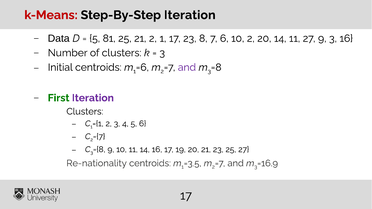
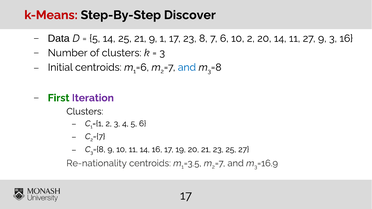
Step-By-Step Iteration: Iteration -> Discover
5 81: 81 -> 14
21 2: 2 -> 9
and at (187, 67) colour: purple -> blue
